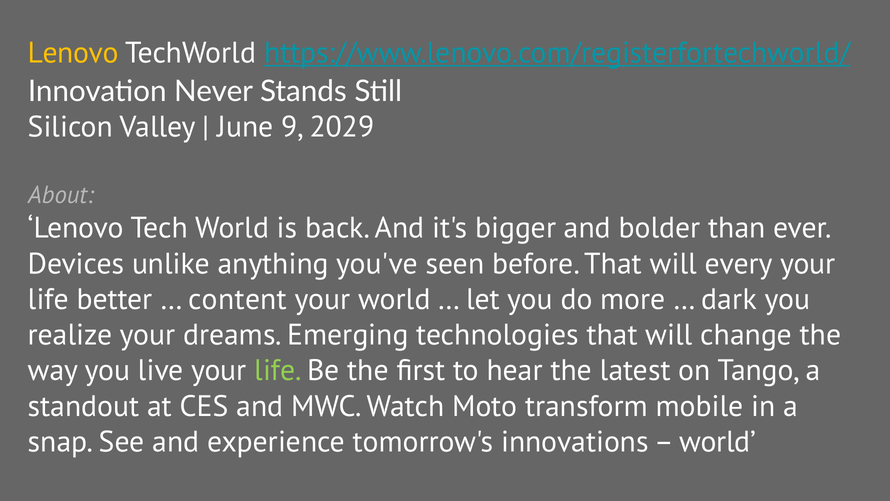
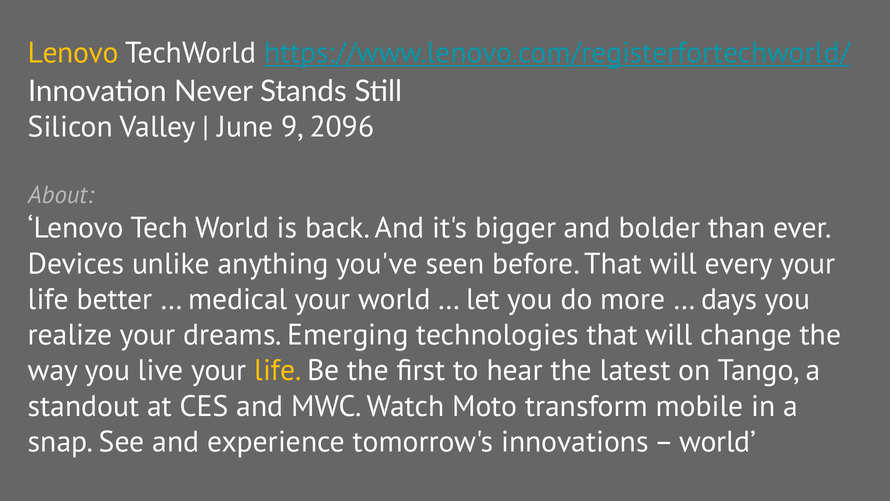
2029: 2029 -> 2096
content: content -> medical
dark: dark -> days
life at (278, 370) colour: light green -> yellow
